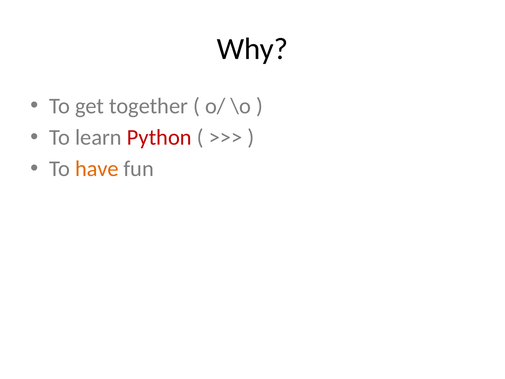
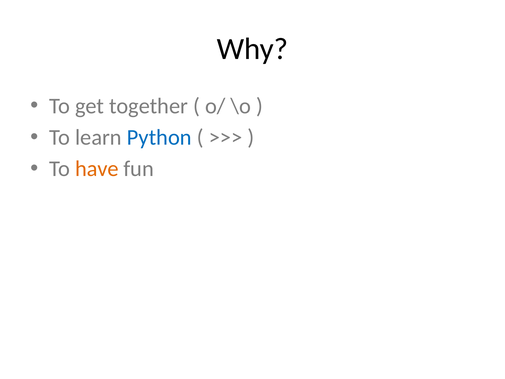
Python colour: red -> blue
